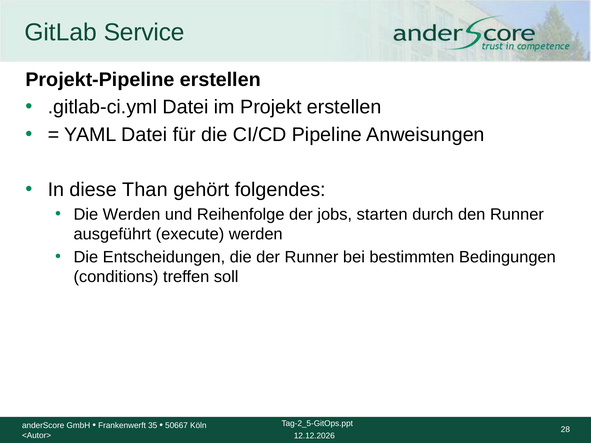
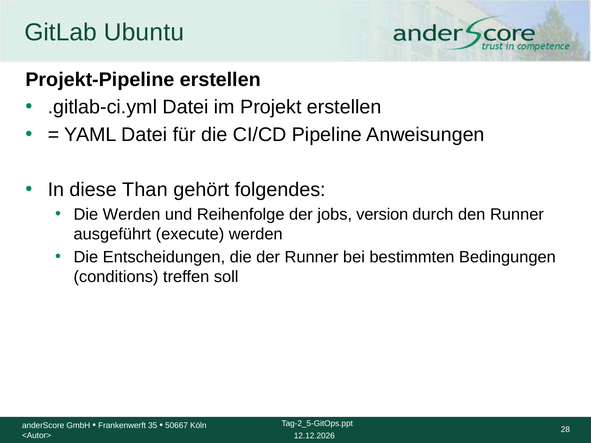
Service: Service -> Ubuntu
starten: starten -> version
